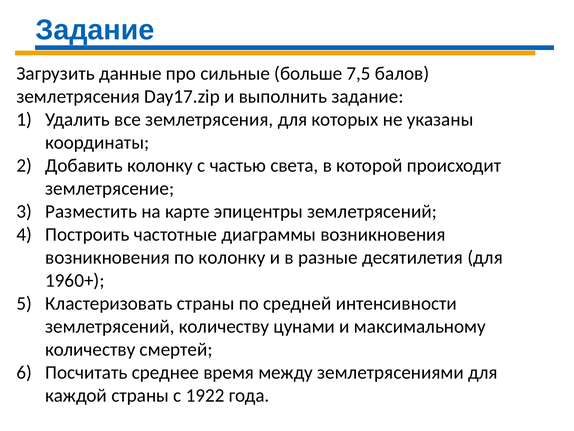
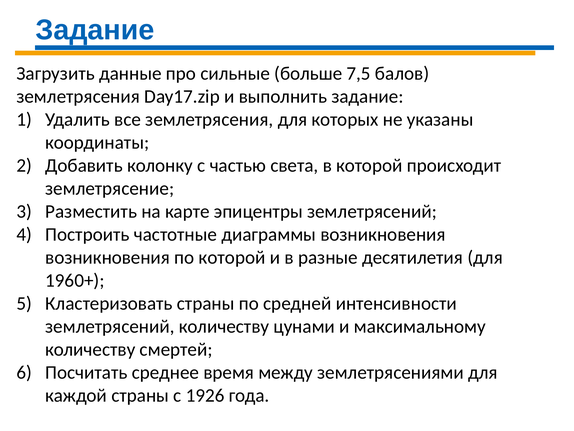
по колонку: колонку -> которой
1922: 1922 -> 1926
